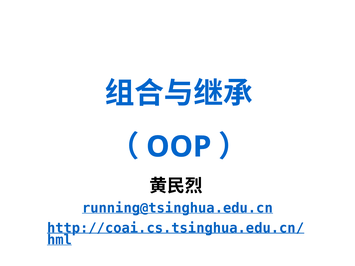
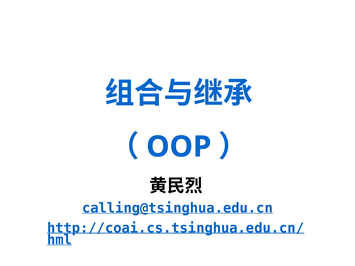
running@tsinghua.edu.cn: running@tsinghua.edu.cn -> calling@tsinghua.edu.cn
